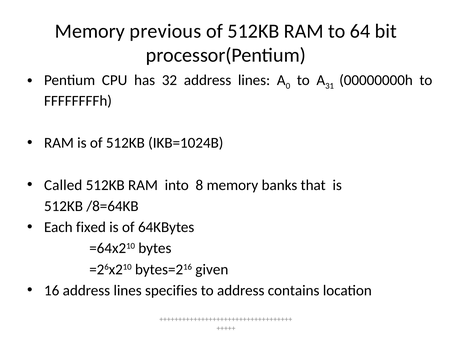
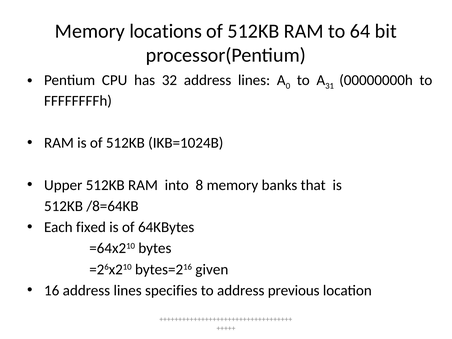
previous: previous -> locations
Called: Called -> Upper
contains: contains -> previous
